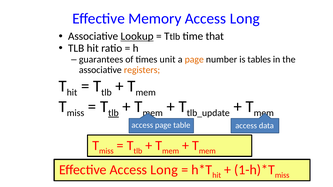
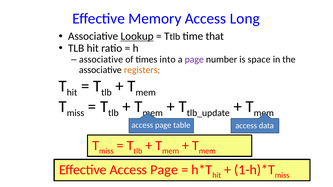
guarantees at (101, 60): guarantees -> associative
unit: unit -> into
page at (194, 60) colour: orange -> purple
tables: tables -> space
tlb at (113, 113) underline: present -> none
Effective Access Long: Long -> Page
